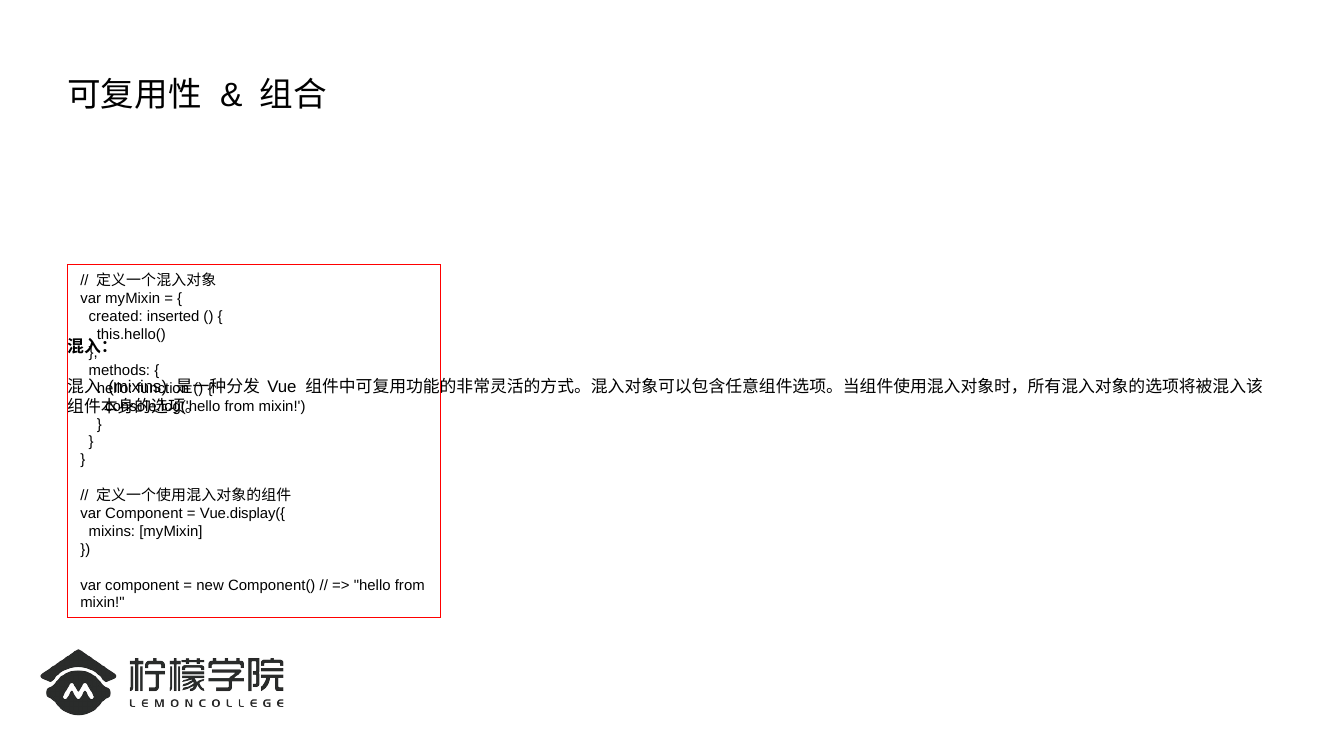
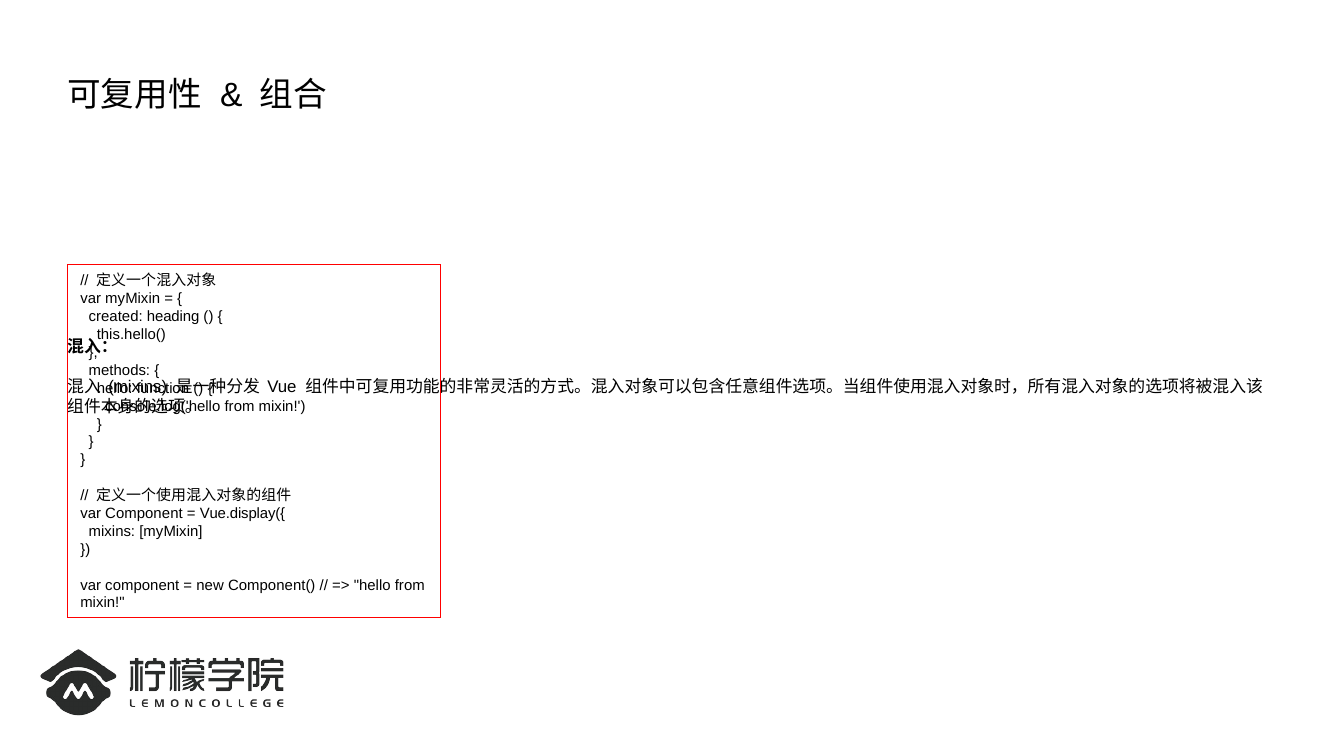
inserted: inserted -> heading
